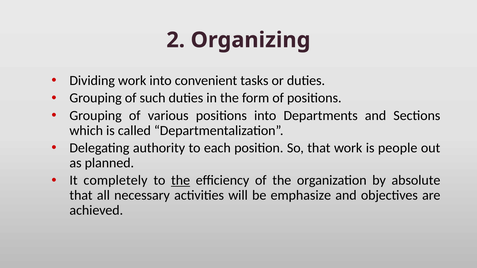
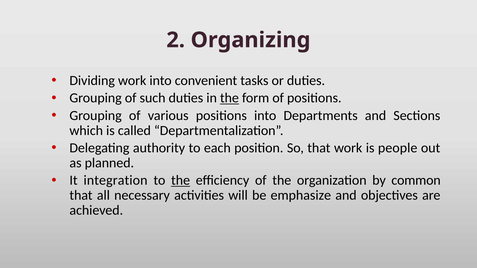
the at (229, 98) underline: none -> present
completely: completely -> integration
absolute: absolute -> common
